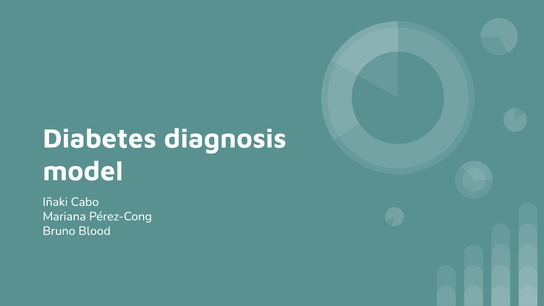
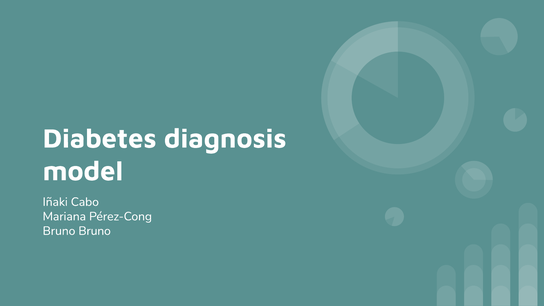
Bruno Blood: Blood -> Bruno
